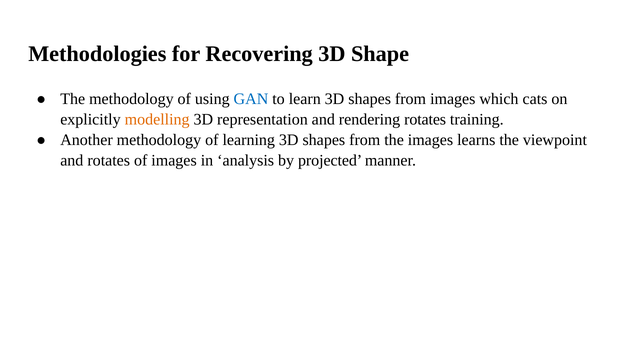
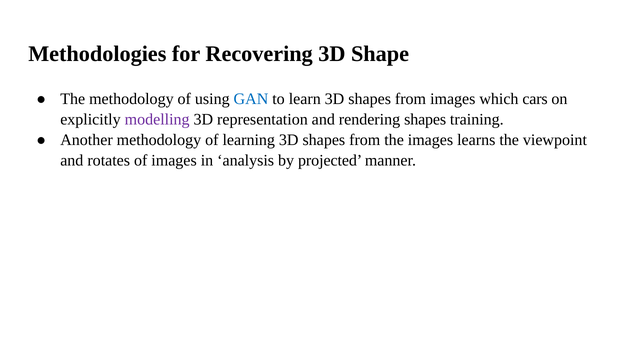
cats: cats -> cars
modelling colour: orange -> purple
rendering rotates: rotates -> shapes
